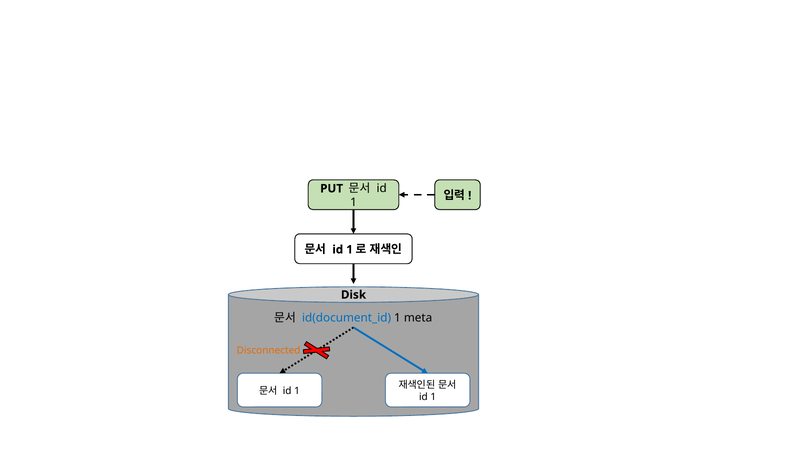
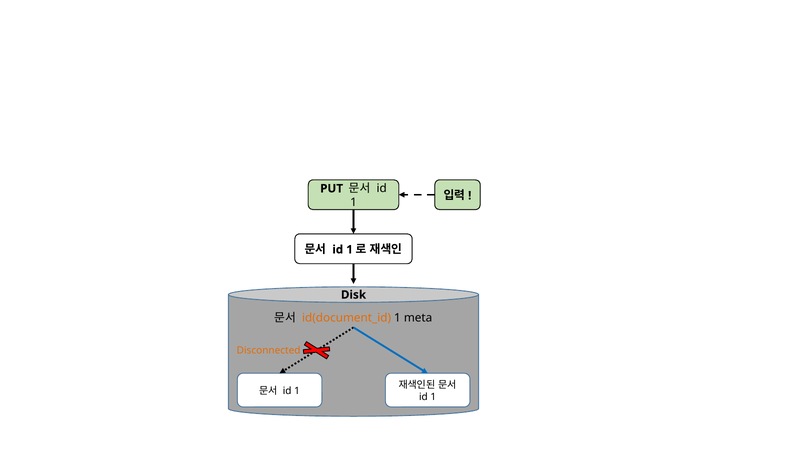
id(document_id colour: blue -> orange
